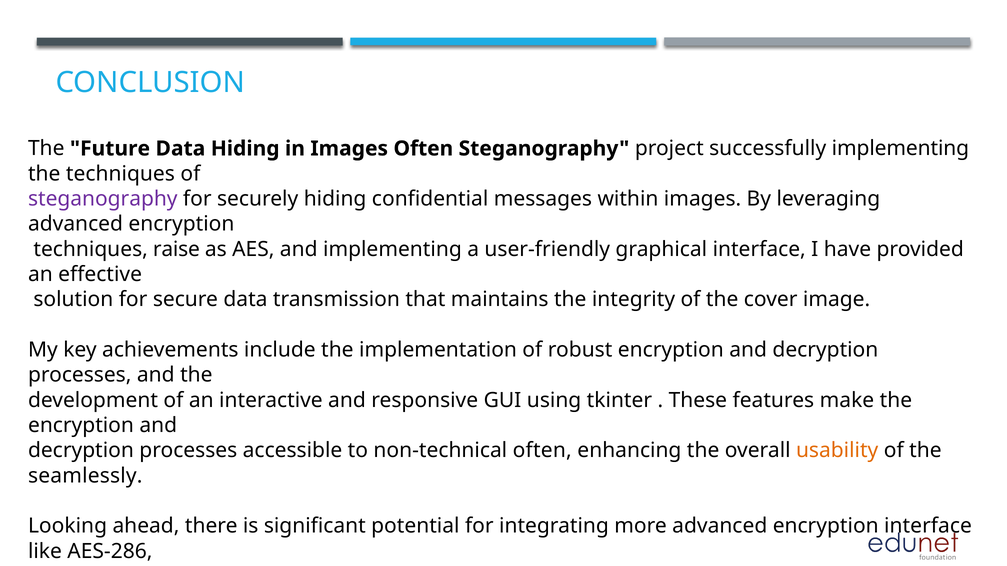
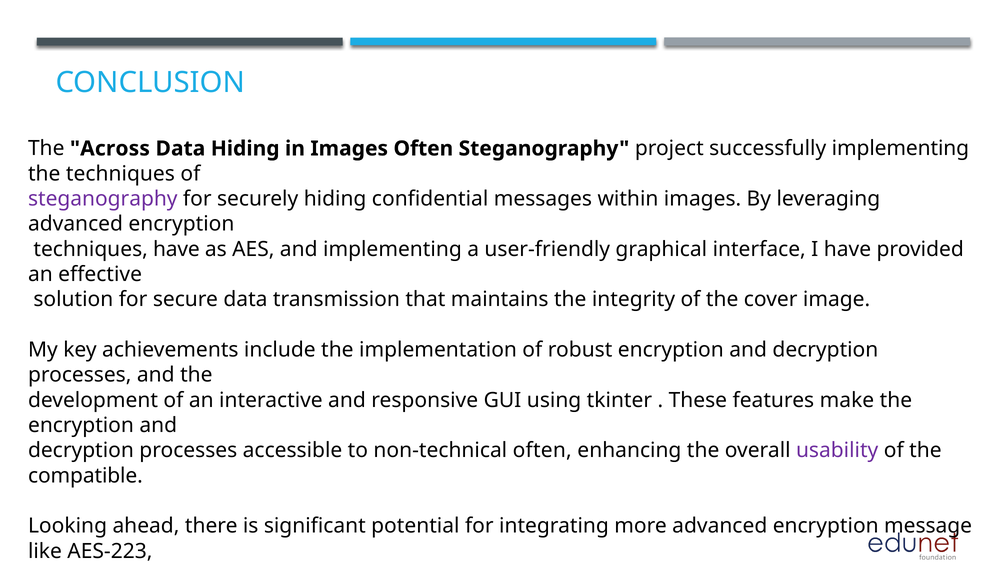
The Future: Future -> Across
techniques raise: raise -> have
usability colour: orange -> purple
seamlessly: seamlessly -> compatible
encryption interface: interface -> message
AES-286: AES-286 -> AES-223
